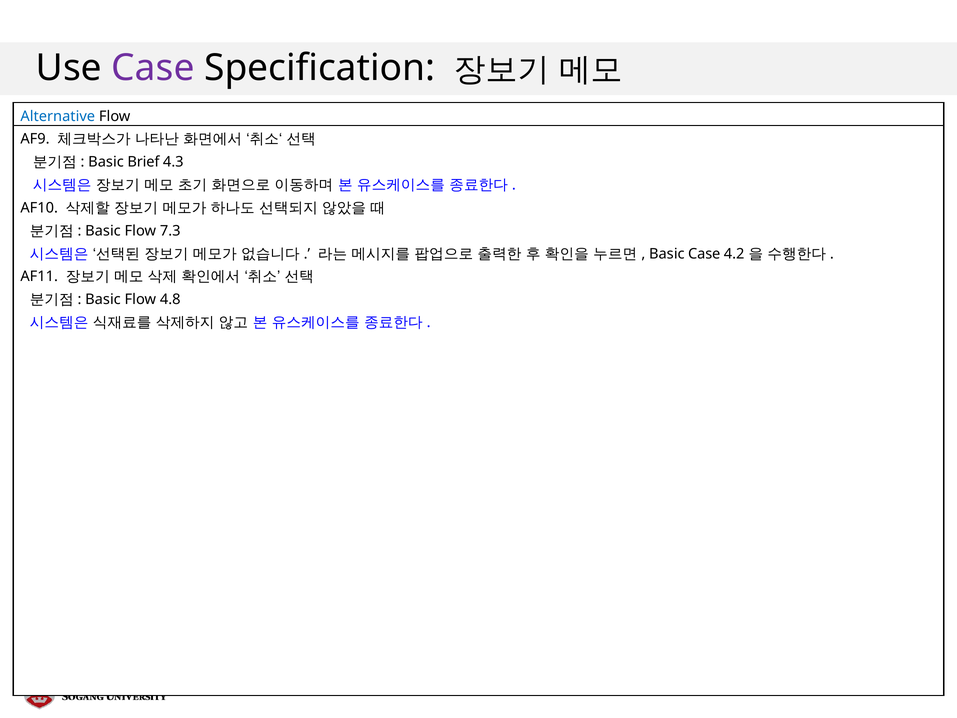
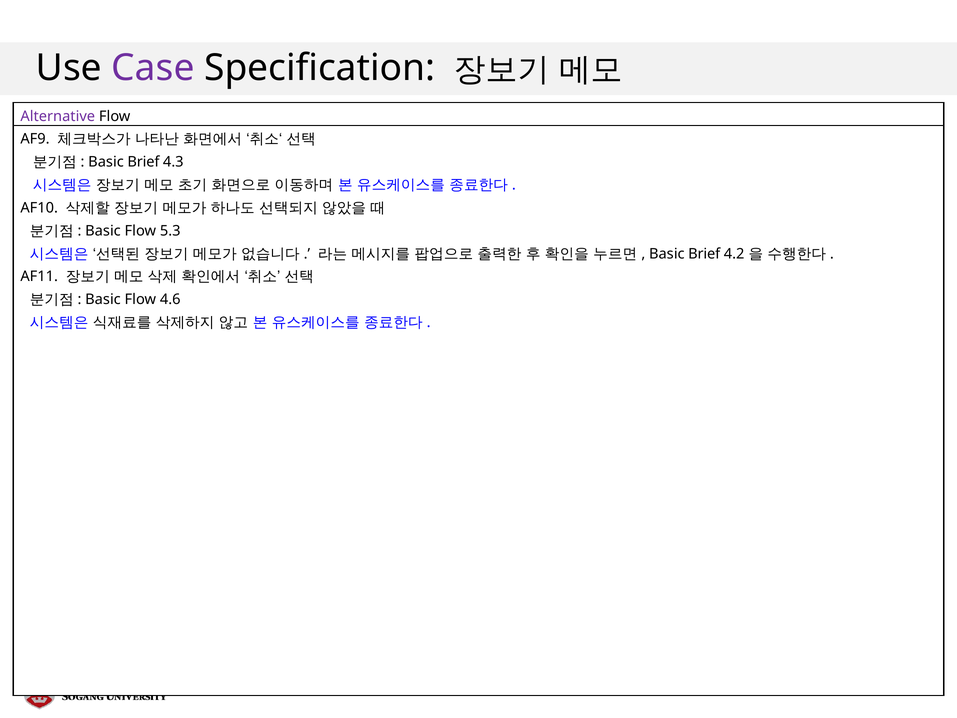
Alternative colour: blue -> purple
7.3: 7.3 -> 5.3
Case at (704, 254): Case -> Brief
4.8: 4.8 -> 4.6
